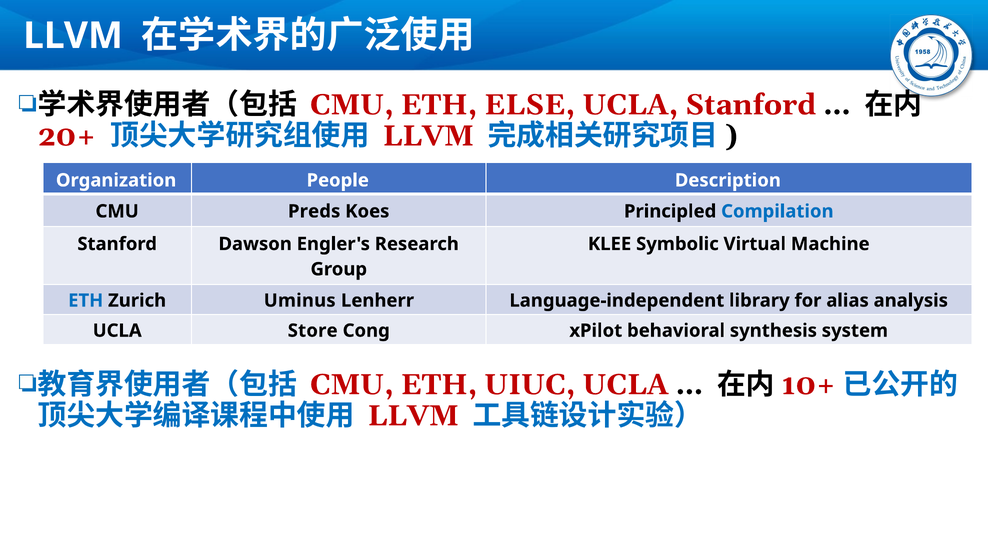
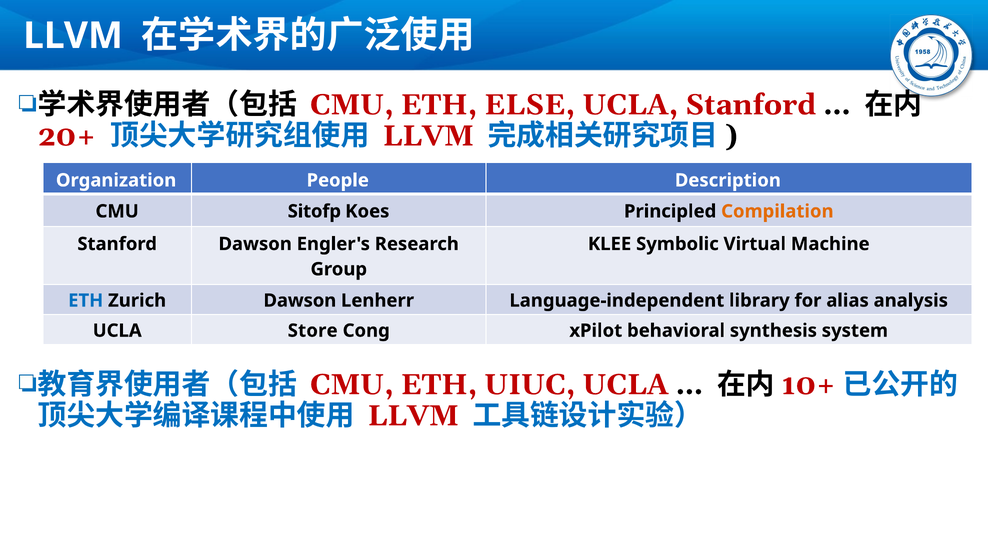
Preds: Preds -> Sitofp
Compilation colour: blue -> orange
Zurich Uminus: Uminus -> Dawson
